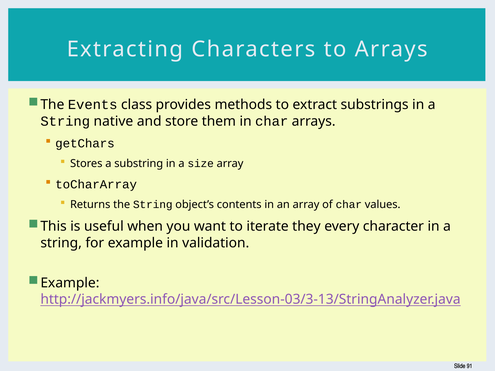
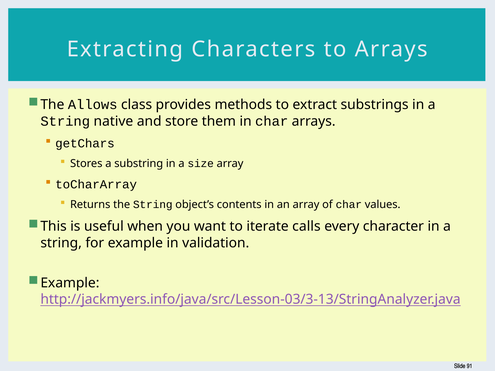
Events: Events -> Allows
they: they -> calls
